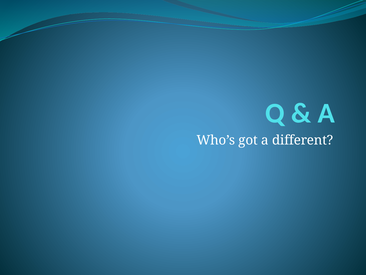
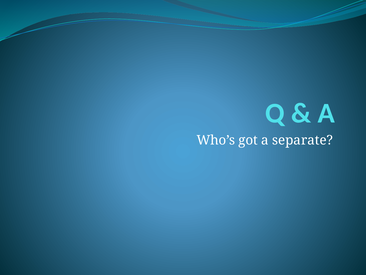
different: different -> separate
